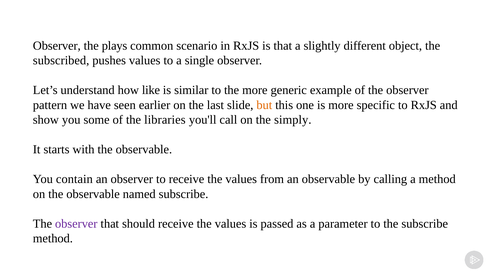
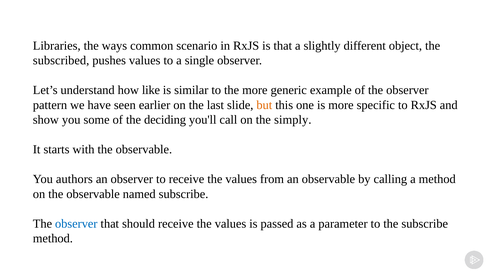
Observer at (57, 46): Observer -> Libraries
plays: plays -> ways
libraries: libraries -> deciding
contain: contain -> authors
observer at (76, 223) colour: purple -> blue
